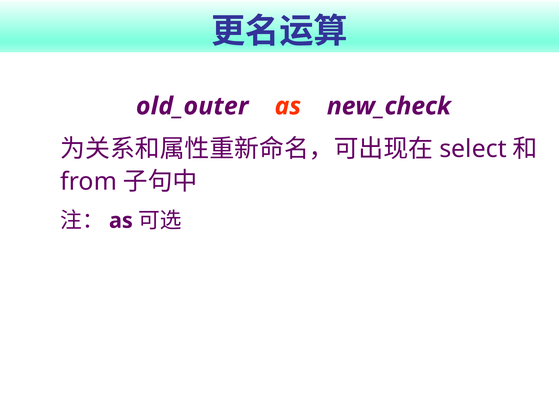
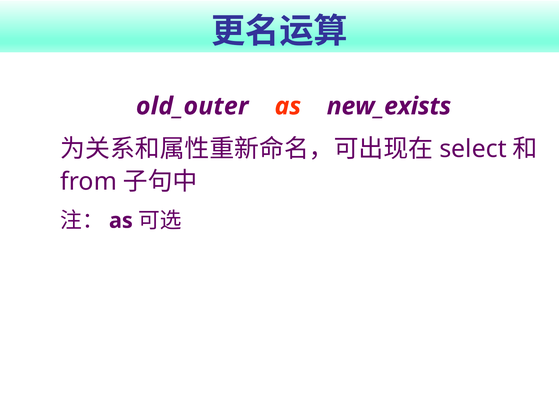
new_check: new_check -> new_exists
